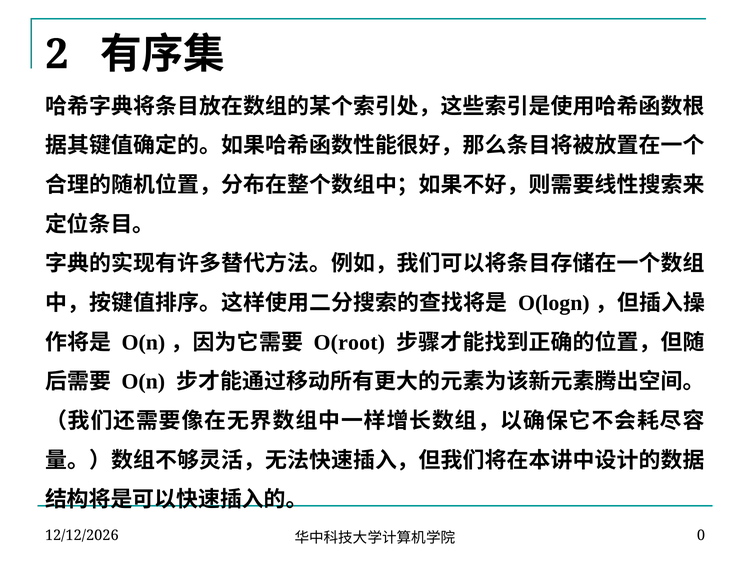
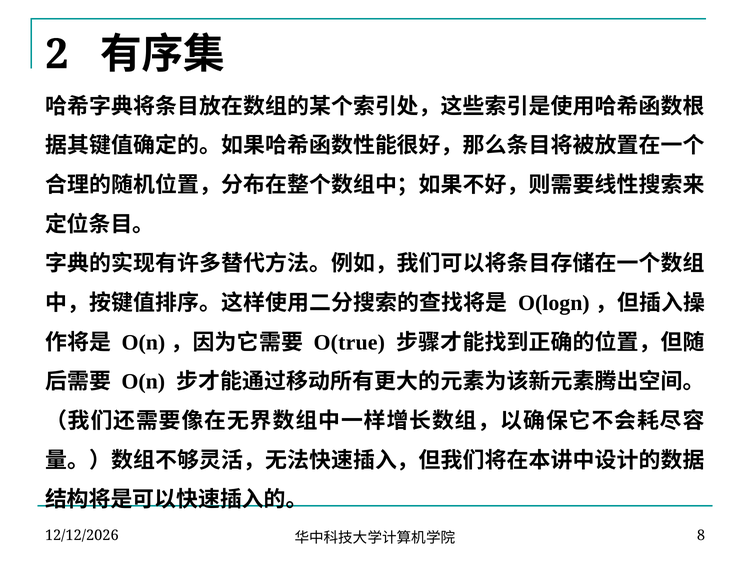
O(root: O(root -> O(true
0: 0 -> 8
